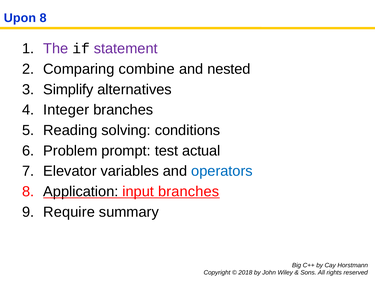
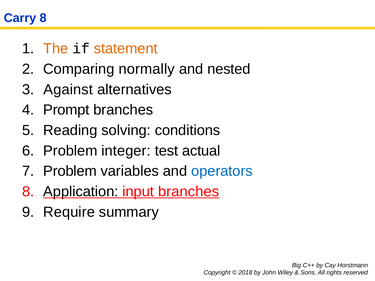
Upon: Upon -> Carry
The colour: purple -> orange
statement colour: purple -> orange
combine: combine -> normally
Simplify: Simplify -> Against
Integer: Integer -> Prompt
prompt: prompt -> integer
Elevator at (70, 171): Elevator -> Problem
